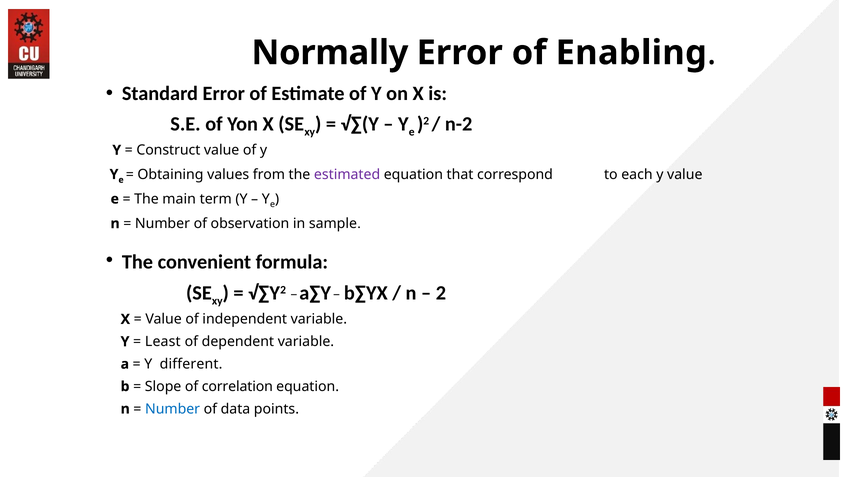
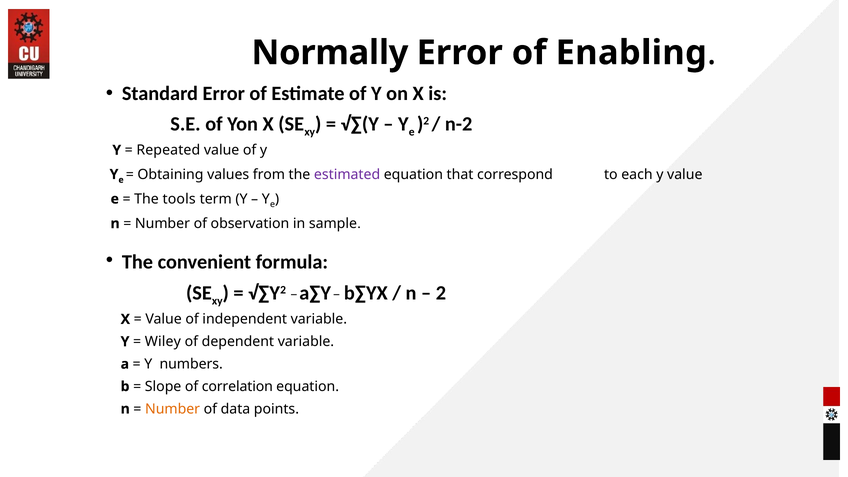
Construct: Construct -> Repeated
main: main -> tools
Least: Least -> Wiley
different: different -> numbers
Number at (173, 409) colour: blue -> orange
